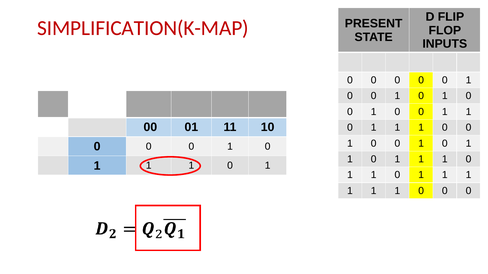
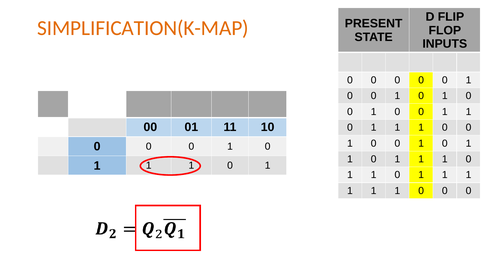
SIMPLIFICATION(K-MAP colour: red -> orange
